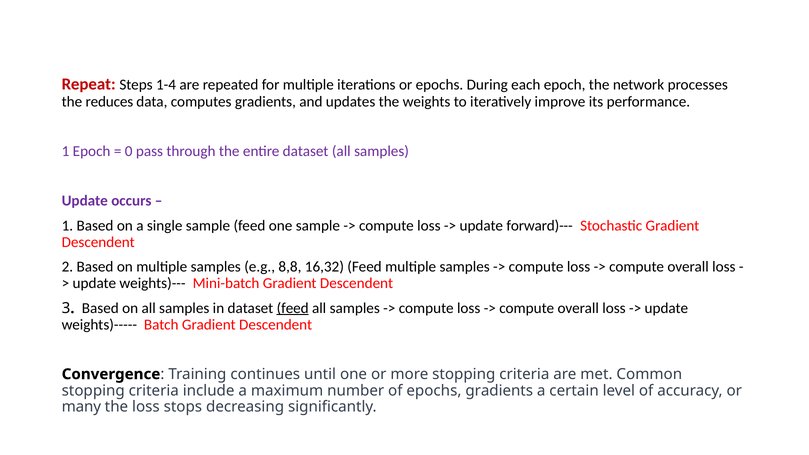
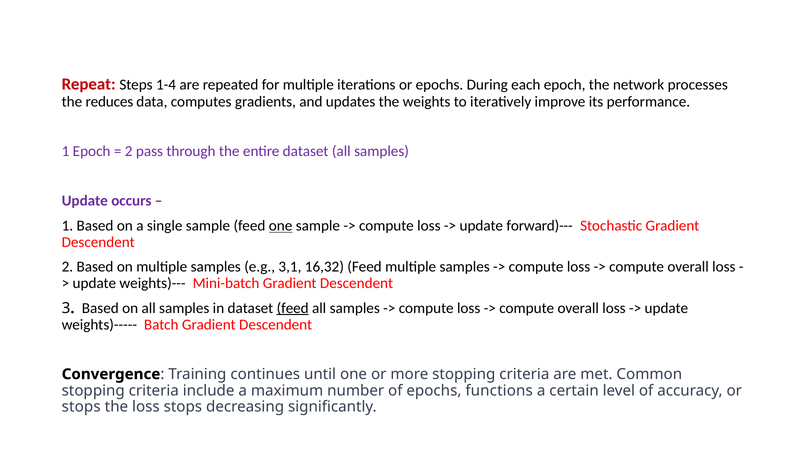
0 at (129, 151): 0 -> 2
one at (281, 226) underline: none -> present
8,8: 8,8 -> 3,1
epochs gradients: gradients -> functions
many at (81, 407): many -> stops
